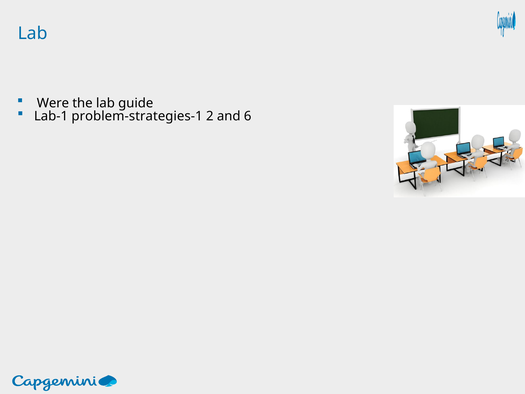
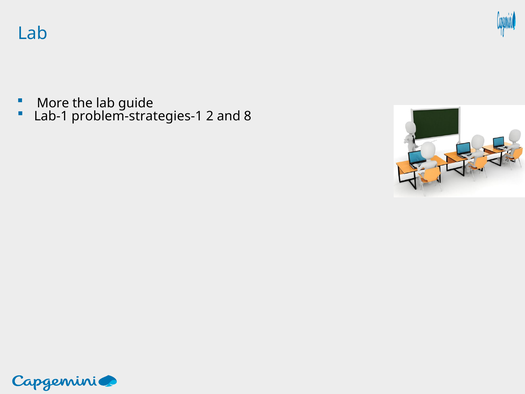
Were: Were -> More
6: 6 -> 8
